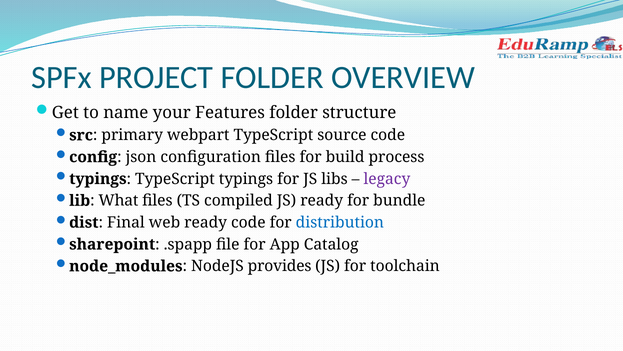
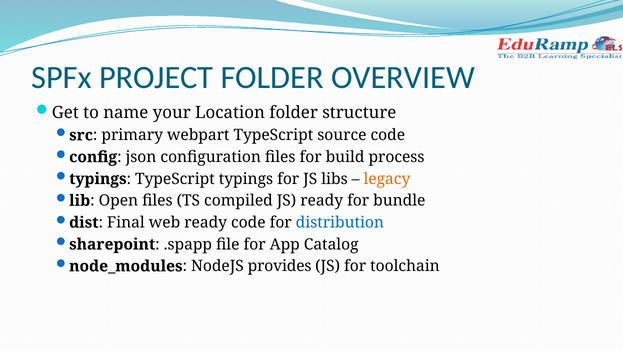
Features: Features -> Location
legacy colour: purple -> orange
What: What -> Open
